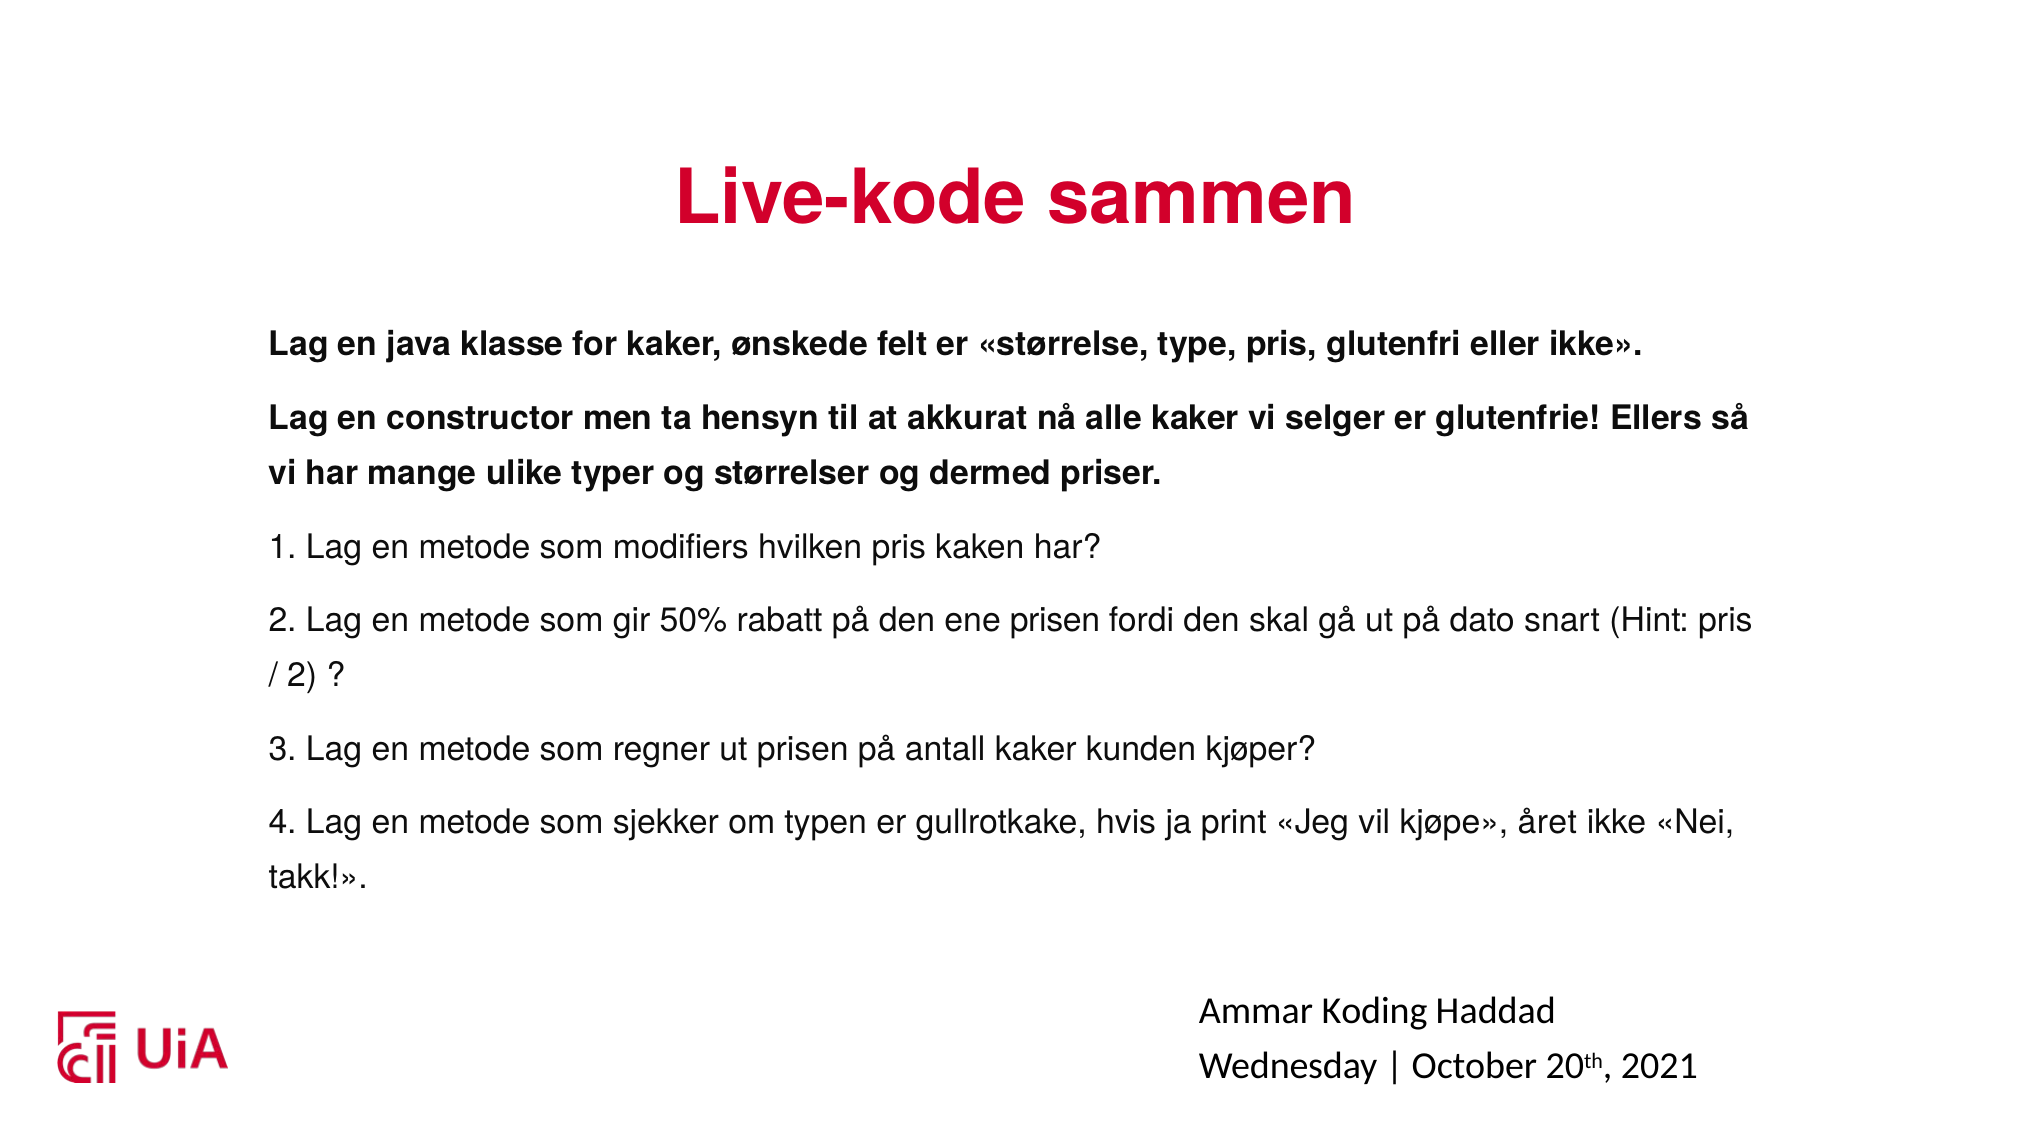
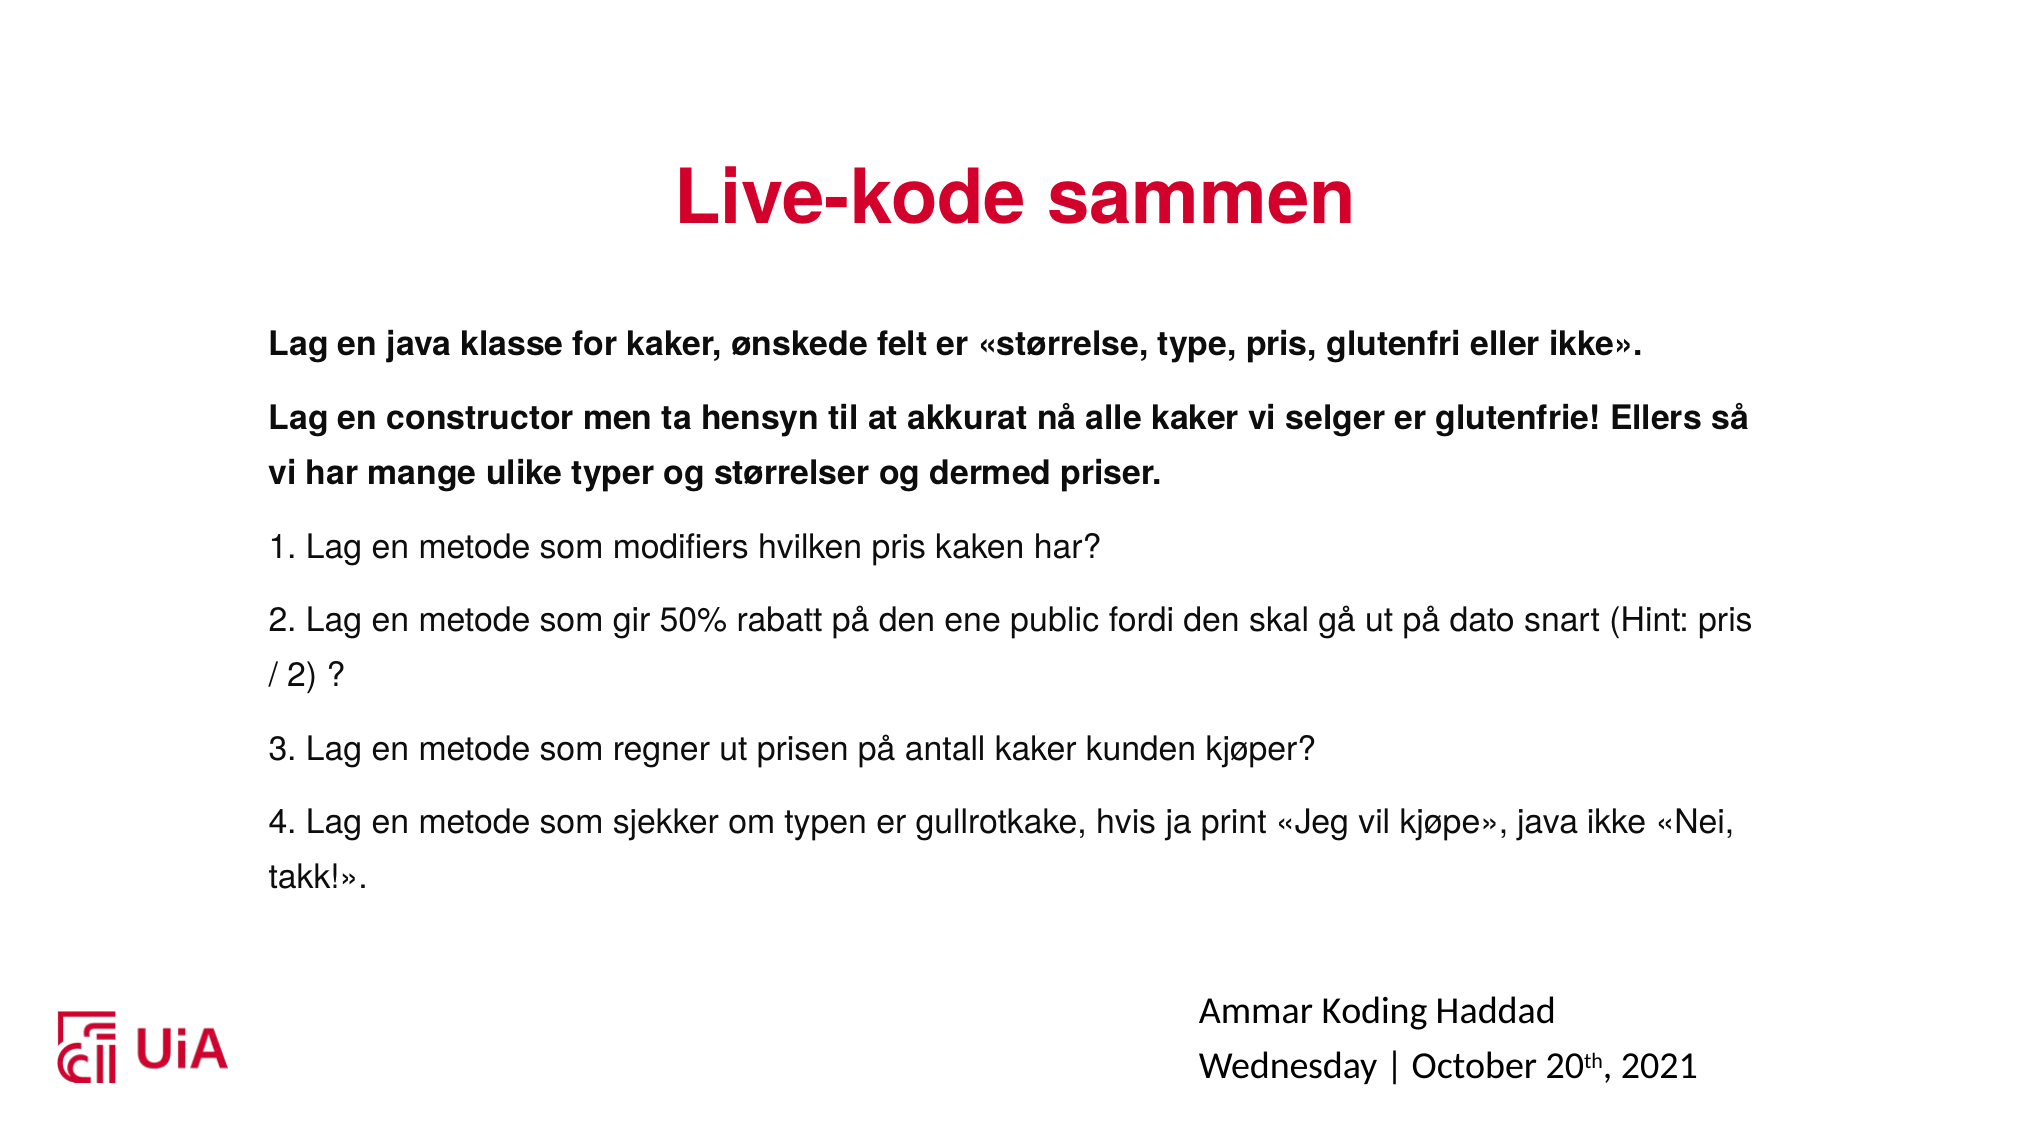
ene prisen: prisen -> public
kjøpe året: året -> java
